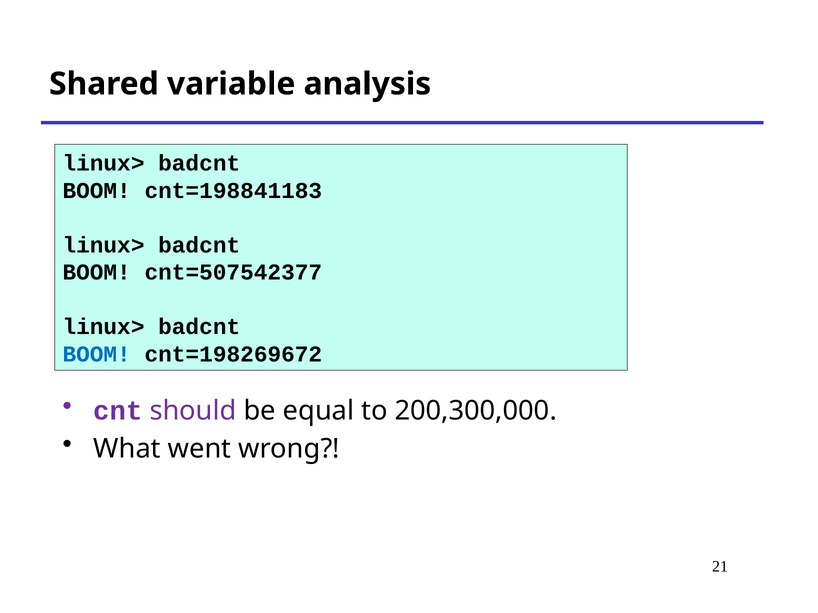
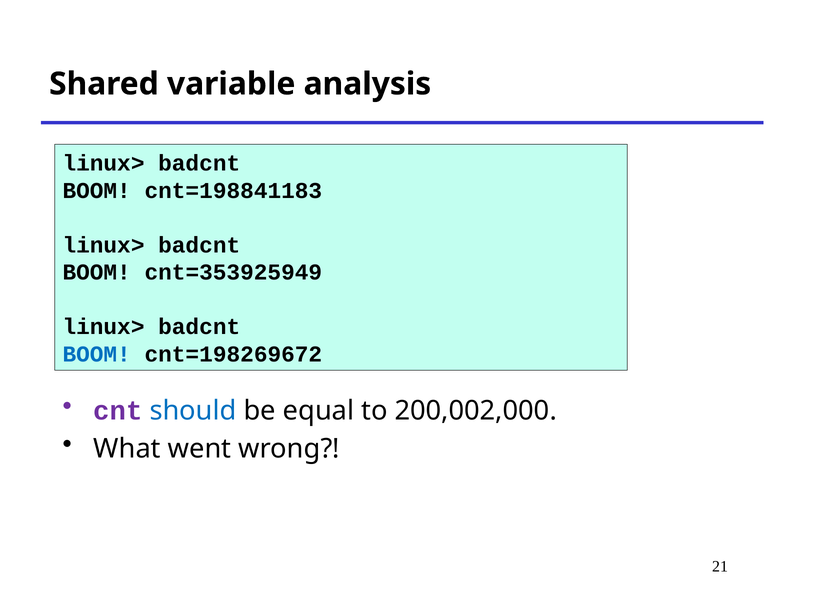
cnt=507542377: cnt=507542377 -> cnt=353925949
should colour: purple -> blue
200,300,000: 200,300,000 -> 200,002,000
